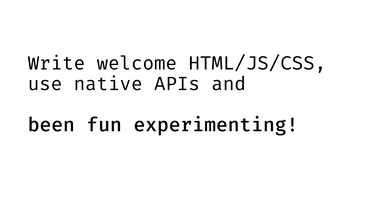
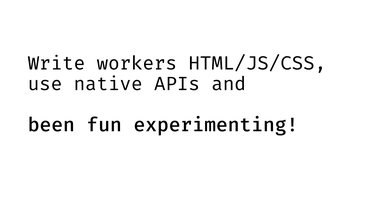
welcome: welcome -> workers
